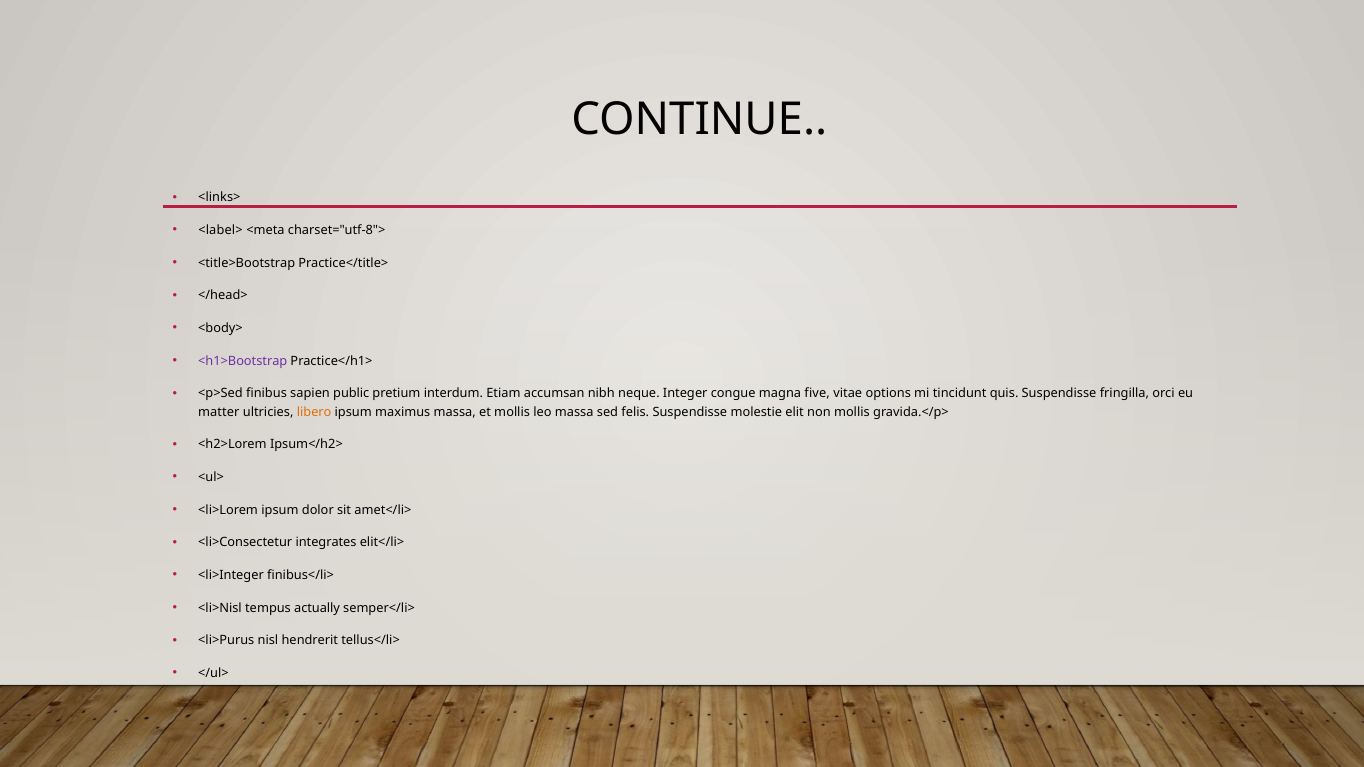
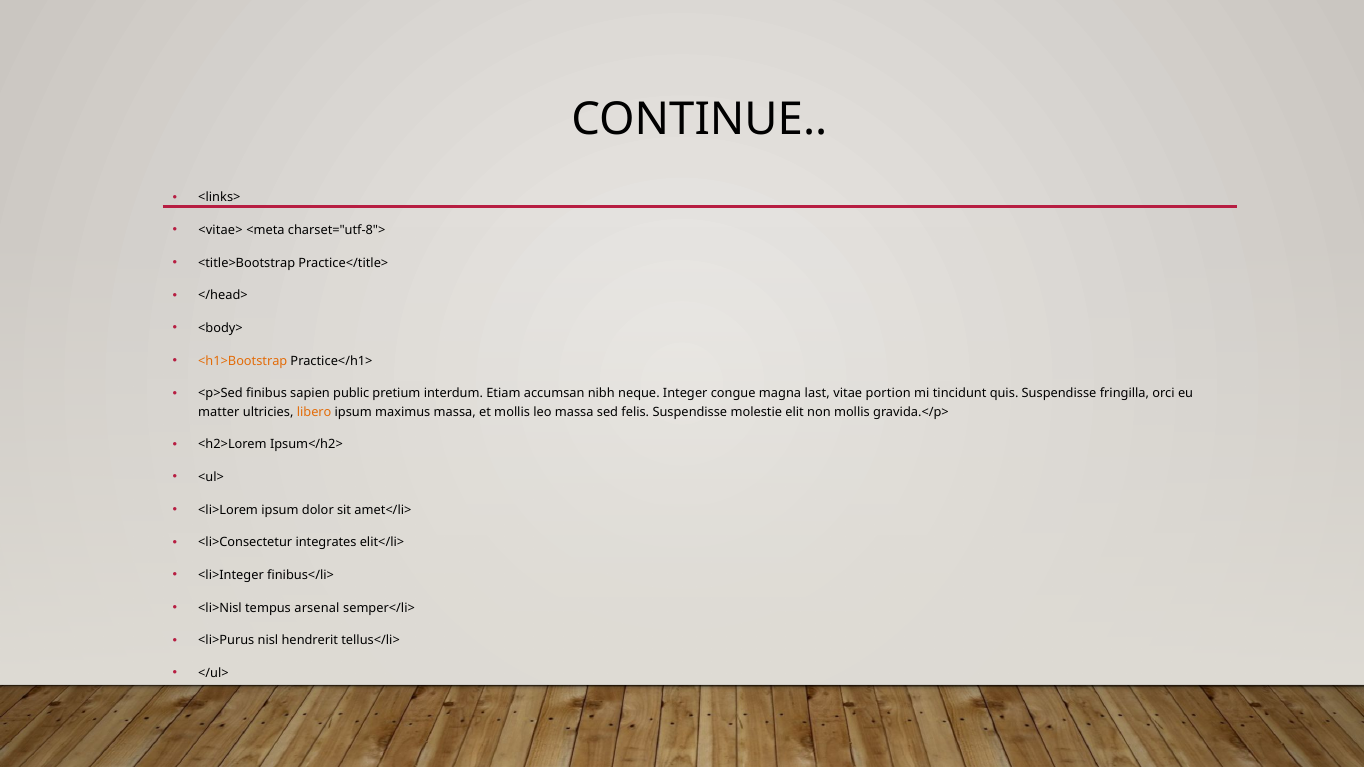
<label>: <label> -> <vitae>
<h1>Bootstrap colour: purple -> orange
five: five -> last
options: options -> portion
actually: actually -> arsenal
